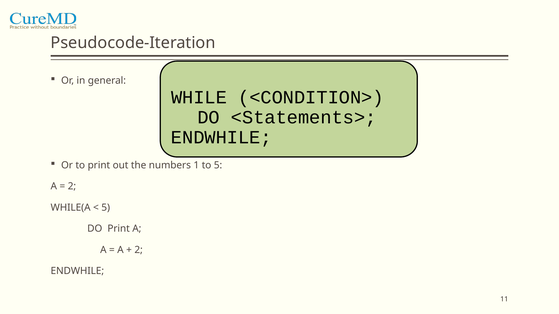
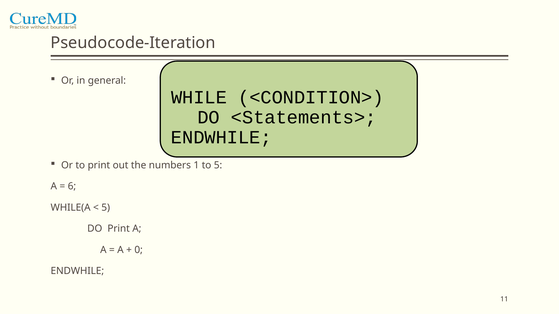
2 at (72, 187): 2 -> 6
2 at (139, 250): 2 -> 0
